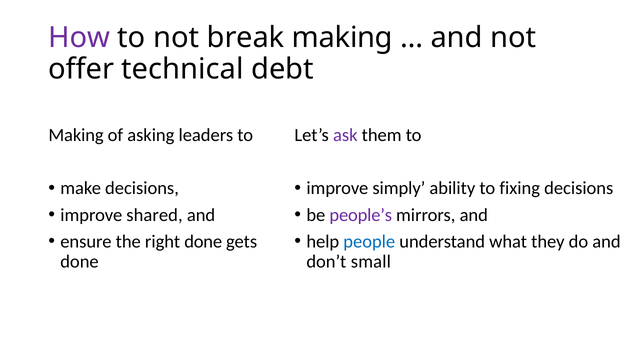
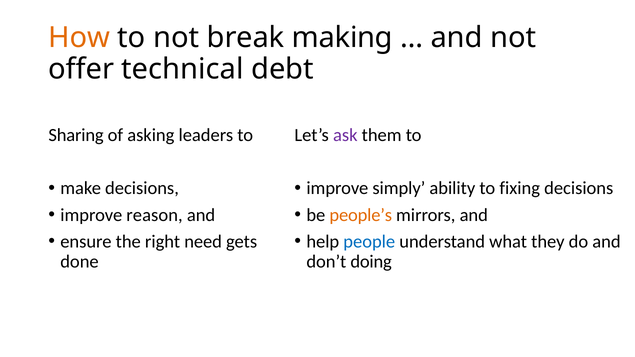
How colour: purple -> orange
Making at (76, 135): Making -> Sharing
shared: shared -> reason
people’s colour: purple -> orange
right done: done -> need
small: small -> doing
